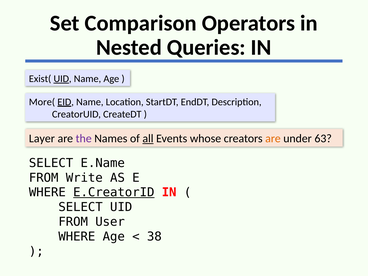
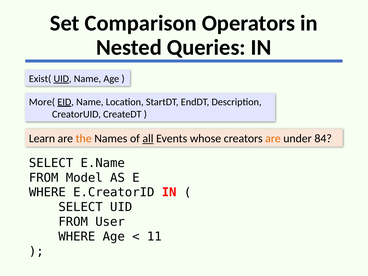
Layer: Layer -> Learn
the colour: purple -> orange
63: 63 -> 84
Write: Write -> Model
E.CreatorID underline: present -> none
38: 38 -> 11
